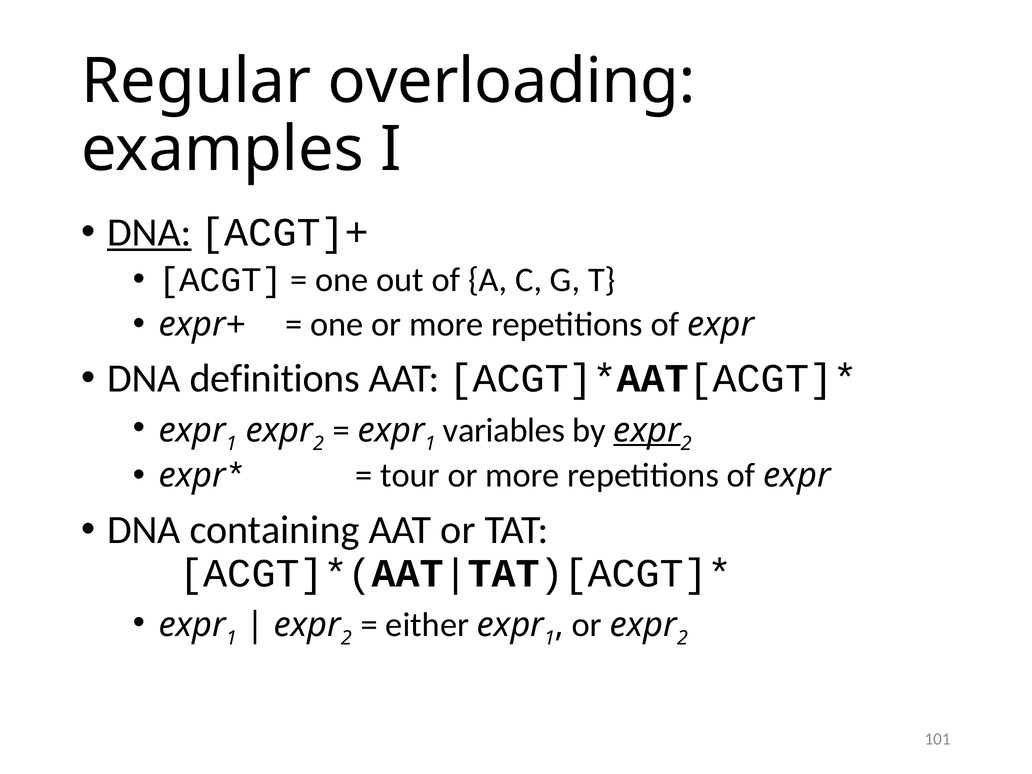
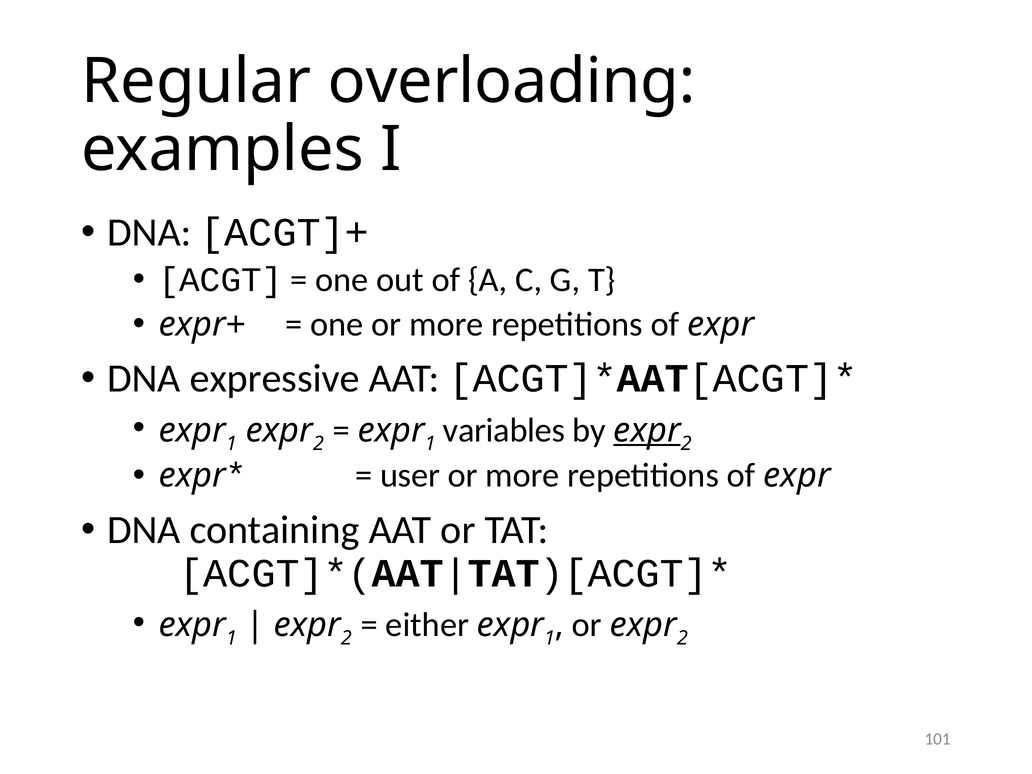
DNA at (149, 233) underline: present -> none
definitions: definitions -> expressive
tour: tour -> user
